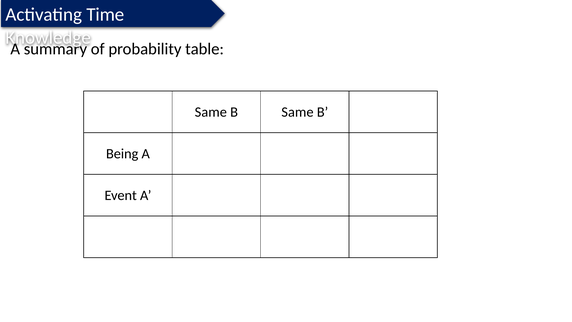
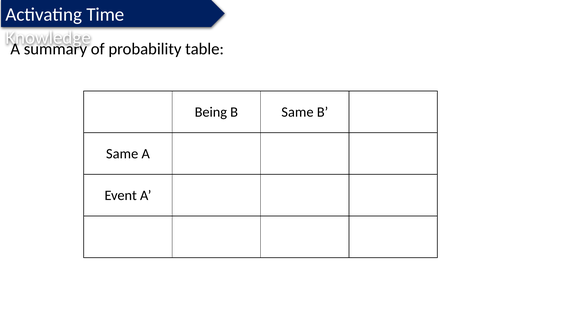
Same at (211, 112): Same -> Being
Being at (122, 154): Being -> Same
